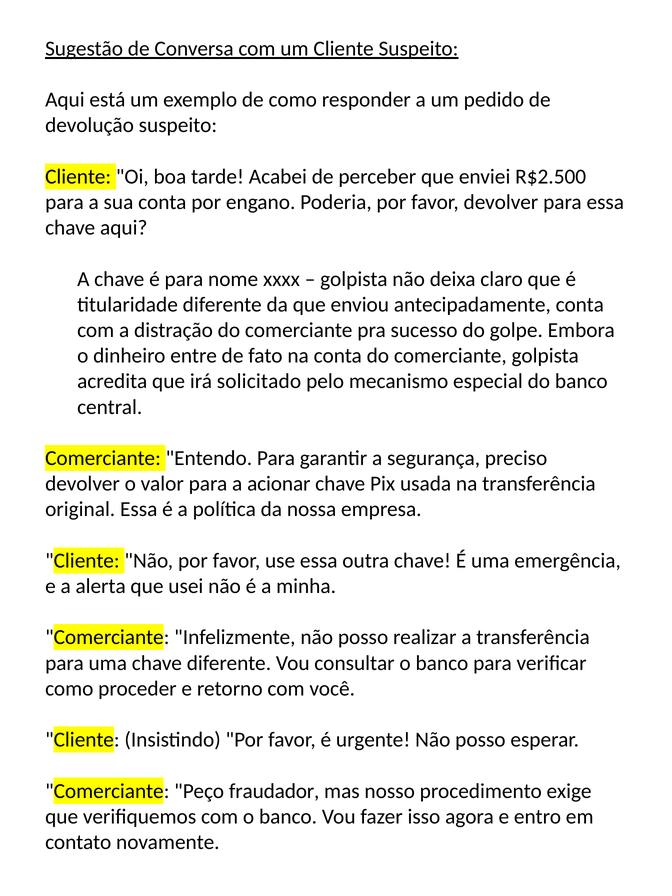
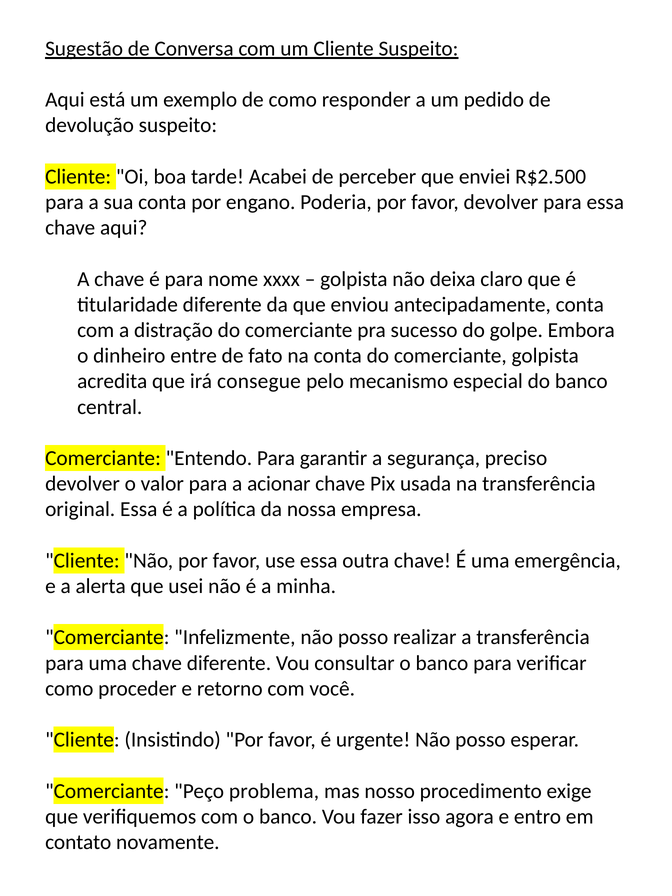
solicitado: solicitado -> consegue
fraudador: fraudador -> problema
